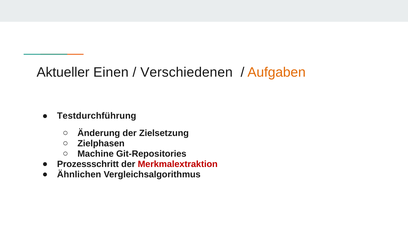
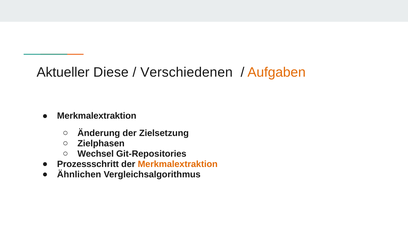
Einen: Einen -> Diese
Testdurchführung at (97, 116): Testdurchführung -> Merkmalextraktion
Machine: Machine -> Wechsel
Merkmalextraktion at (178, 164) colour: red -> orange
